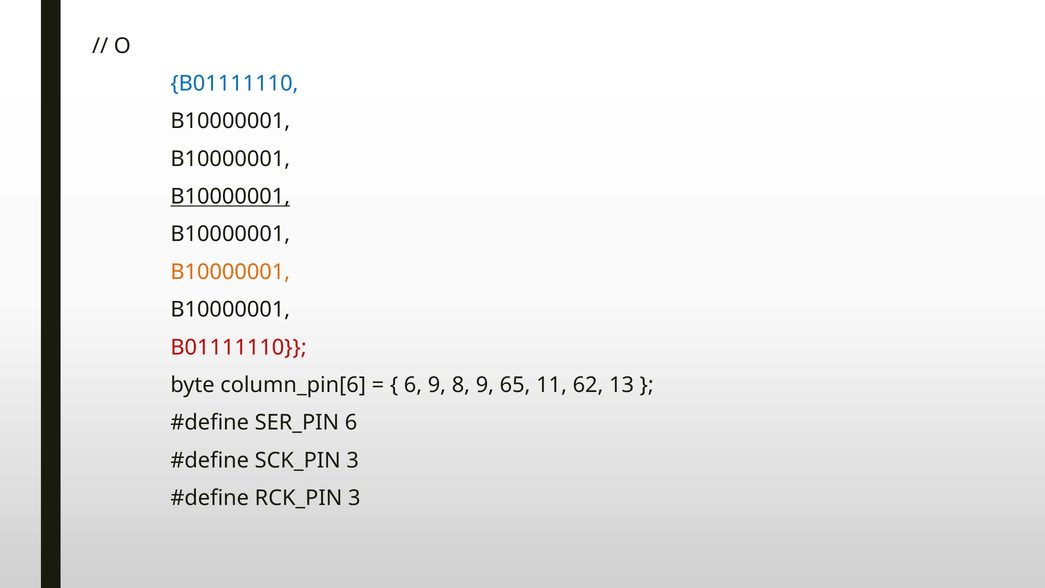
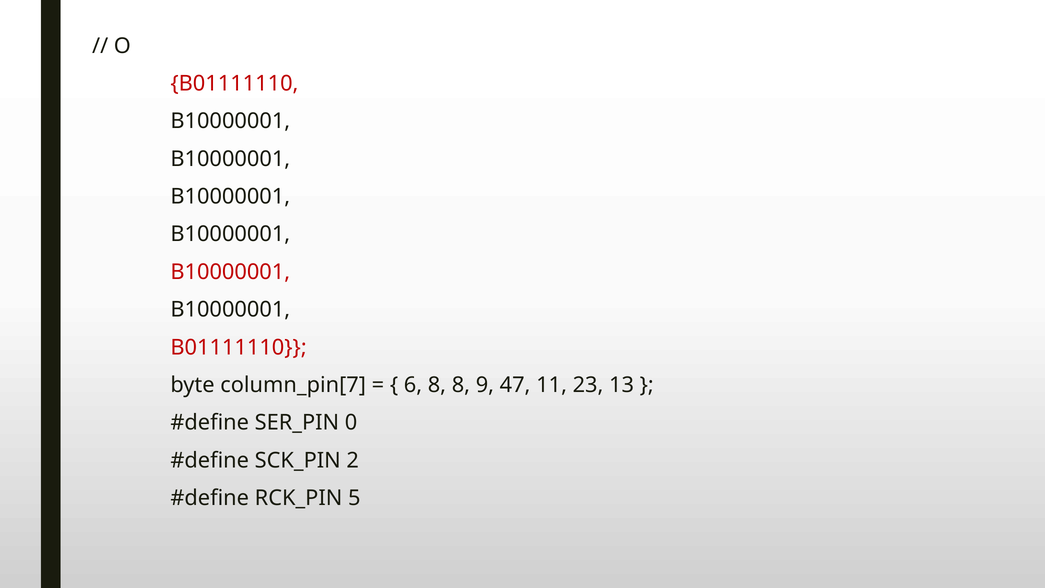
B01111110 at (234, 84) colour: blue -> red
B10000001 at (230, 197) underline: present -> none
B10000001 at (230, 272) colour: orange -> red
column_pin[6: column_pin[6 -> column_pin[7
6 9: 9 -> 8
65: 65 -> 47
62: 62 -> 23
SER_PIN 6: 6 -> 0
SCK_PIN 3: 3 -> 2
RCK_PIN 3: 3 -> 5
